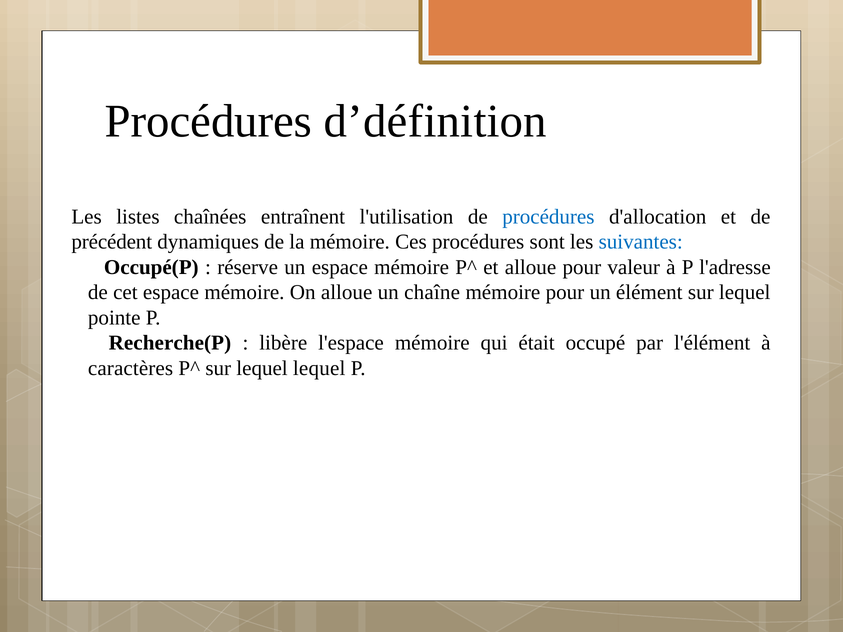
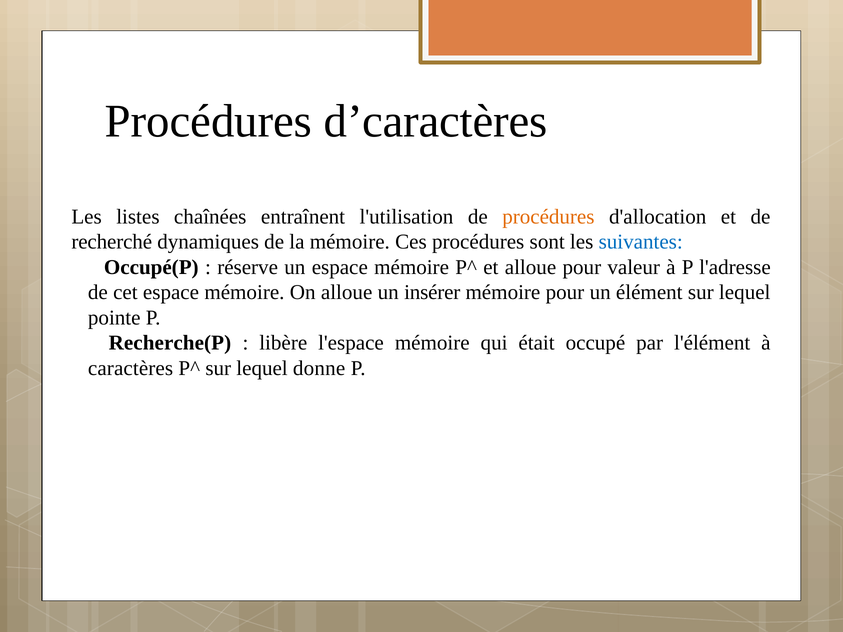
d’définition: d’définition -> d’caractères
procédures at (548, 217) colour: blue -> orange
précédent: précédent -> recherché
chaîne: chaîne -> insérer
lequel lequel: lequel -> donne
